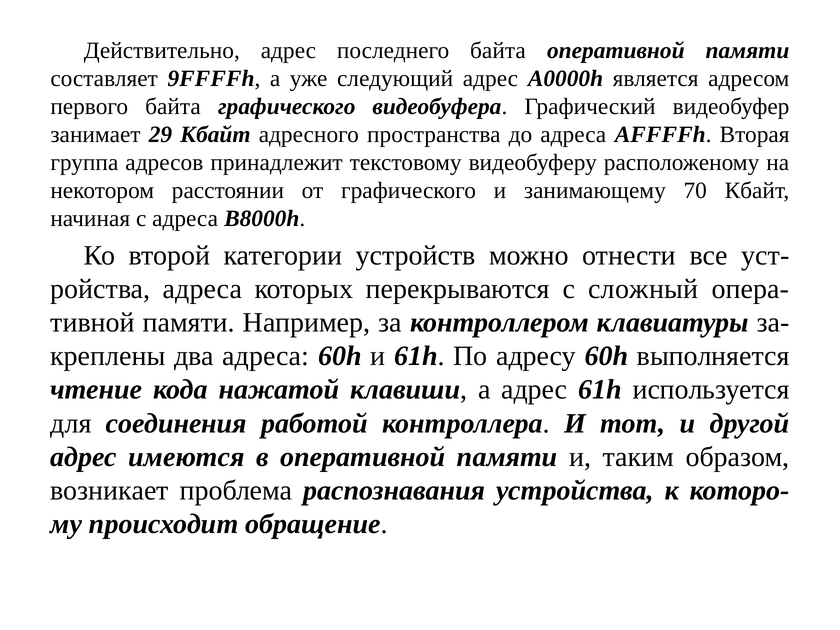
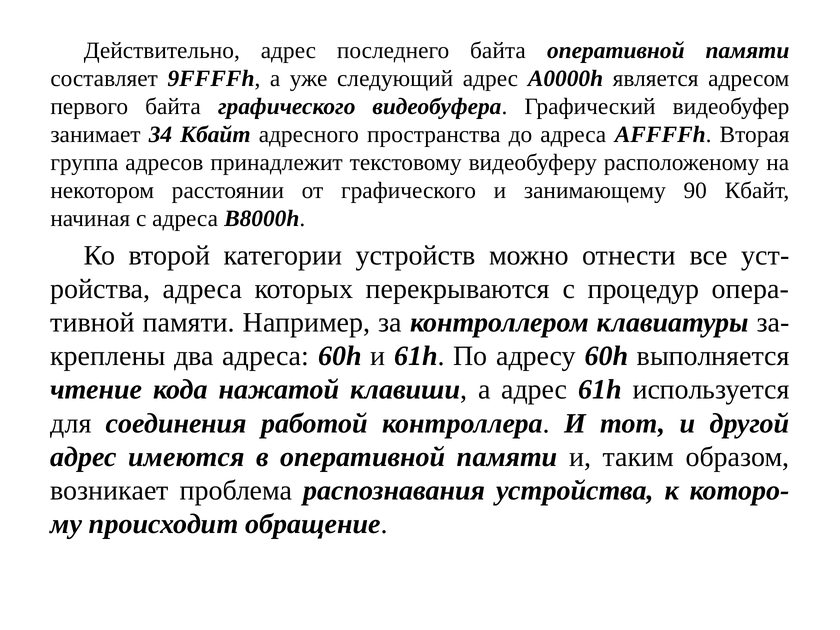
29: 29 -> 34
70: 70 -> 90
сложный: сложный -> процедур
